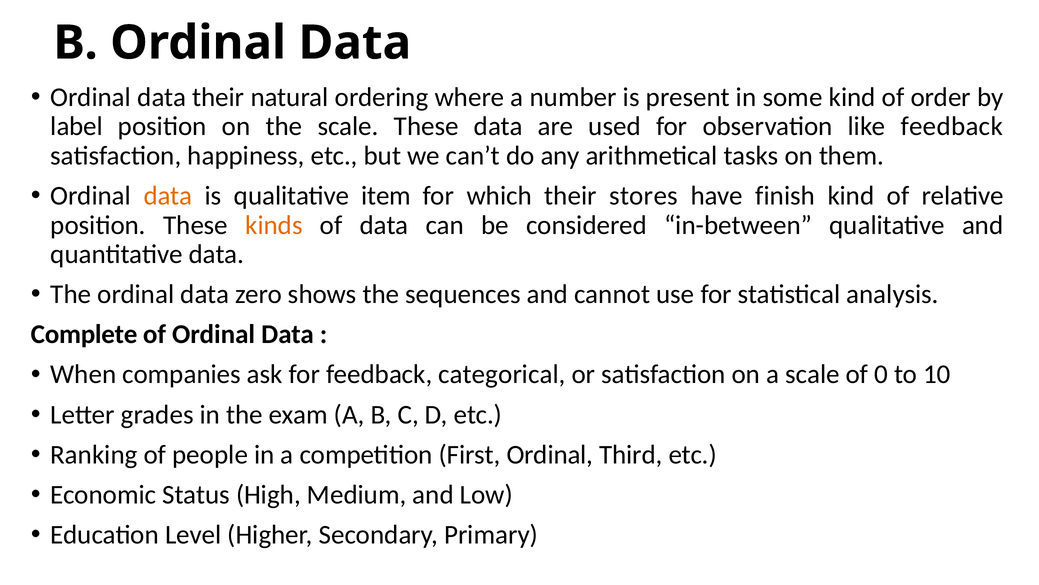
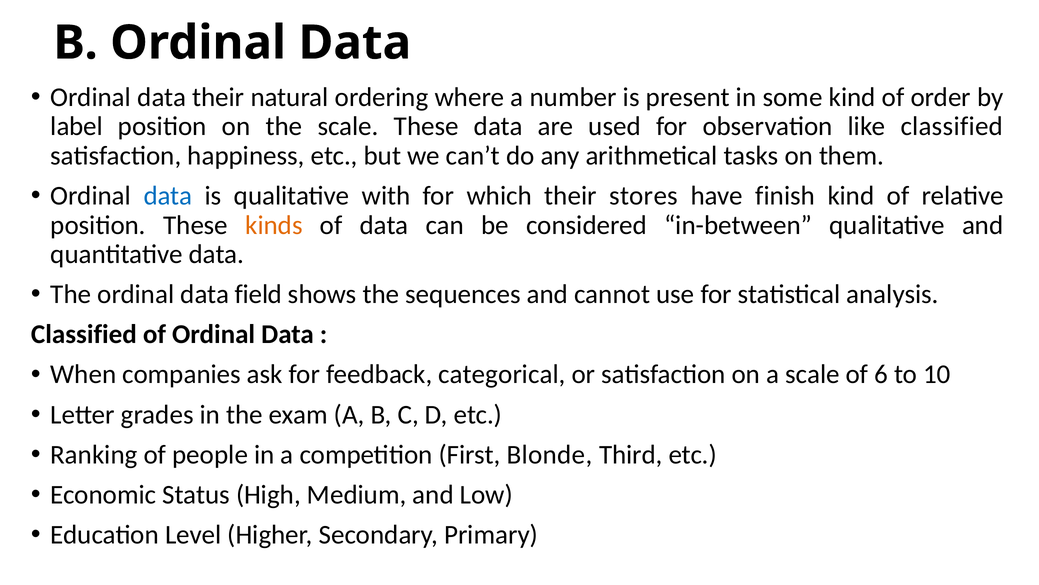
like feedback: feedback -> classified
data at (168, 196) colour: orange -> blue
item: item -> with
zero: zero -> field
Complete at (84, 334): Complete -> Classified
0: 0 -> 6
First Ordinal: Ordinal -> Blonde
